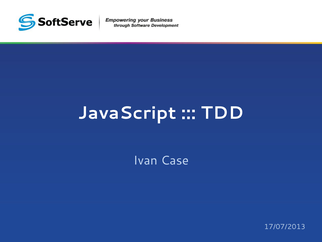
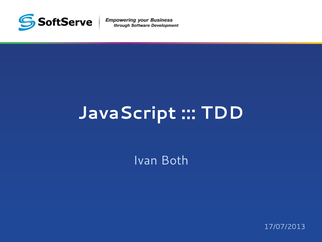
Case: Case -> Both
